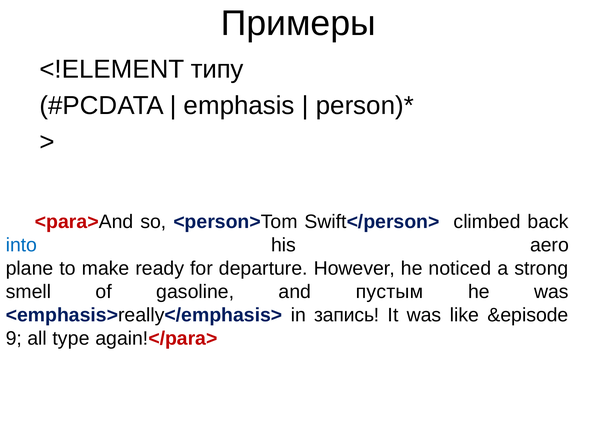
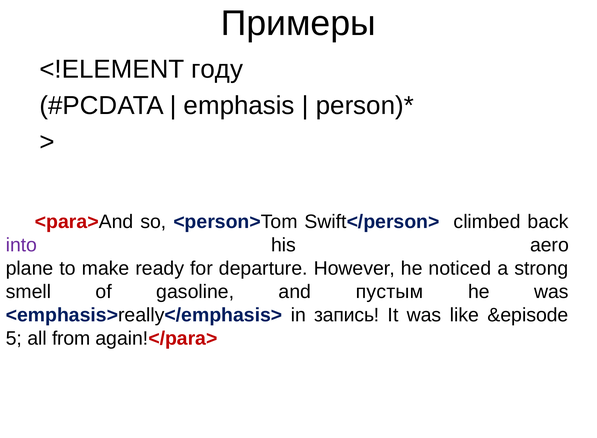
типу: типу -> году
into colour: blue -> purple
9: 9 -> 5
type: type -> from
